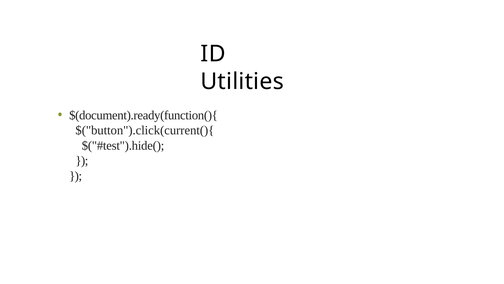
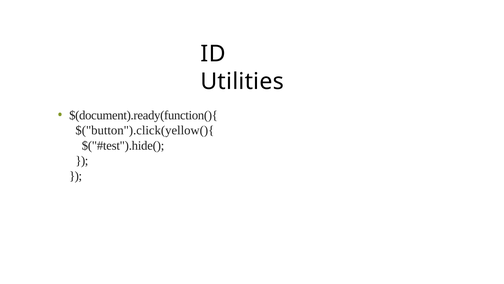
$("button").click(current(){: $("button").click(current(){ -> $("button").click(yellow(){
